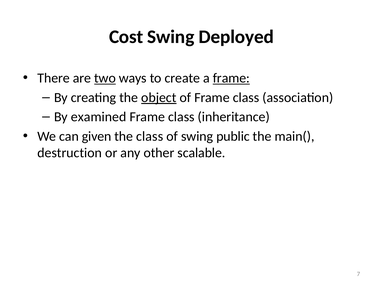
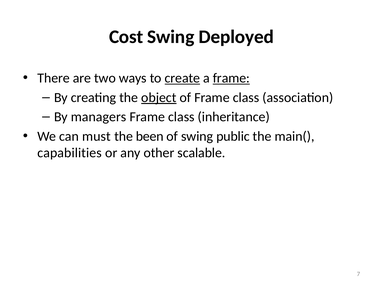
two underline: present -> none
create underline: none -> present
examined: examined -> managers
given: given -> must
the class: class -> been
destruction: destruction -> capabilities
